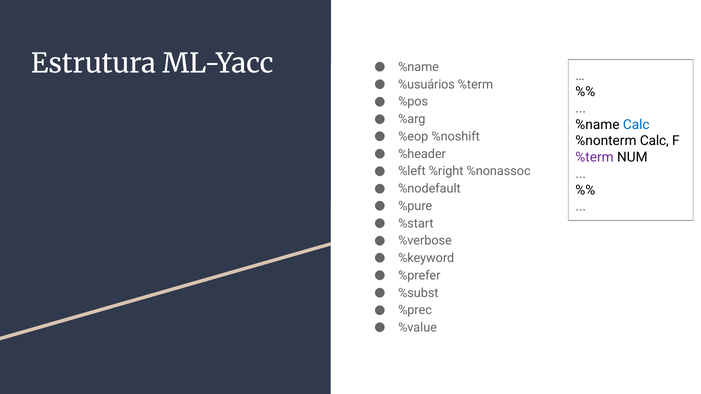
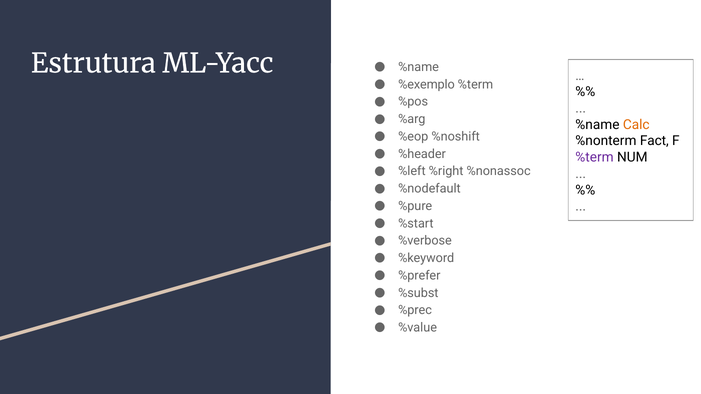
%usuários: %usuários -> %exemplo
Calc at (636, 125) colour: blue -> orange
%nonterm Calc: Calc -> Fact
